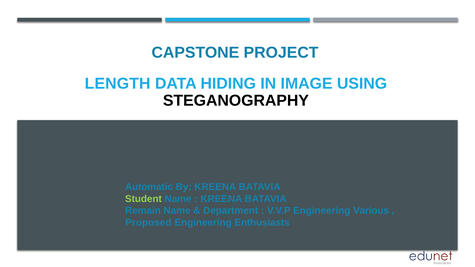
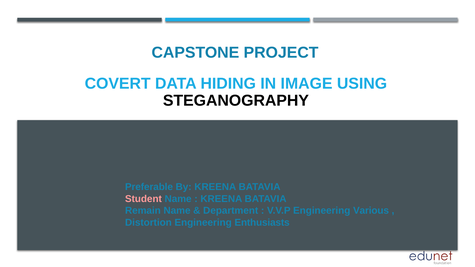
LENGTH: LENGTH -> COVERT
Automatic: Automatic -> Preferable
Student colour: light green -> pink
Proposed: Proposed -> Distortion
